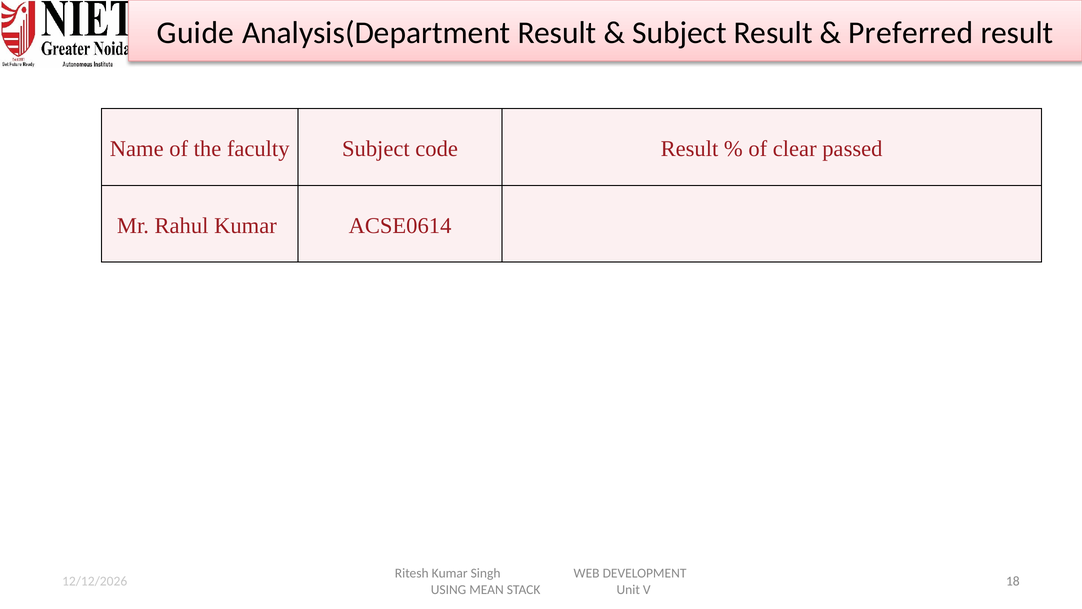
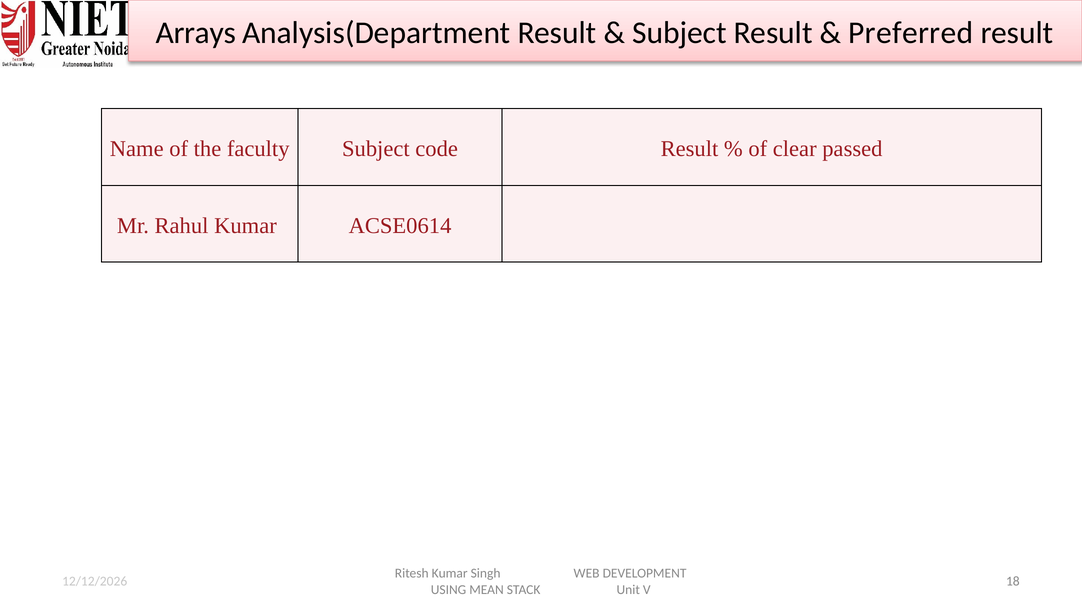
Guide: Guide -> Arrays
